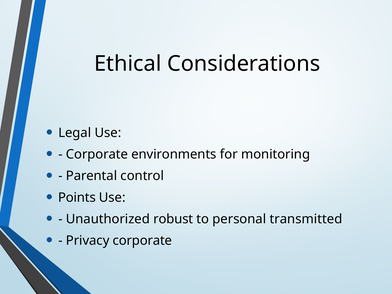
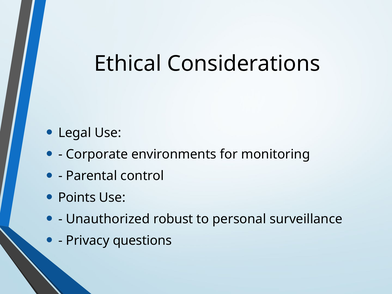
transmitted: transmitted -> surveillance
Privacy corporate: corporate -> questions
